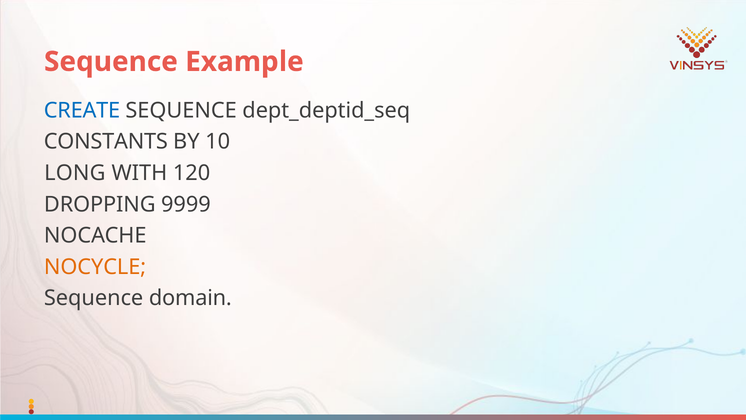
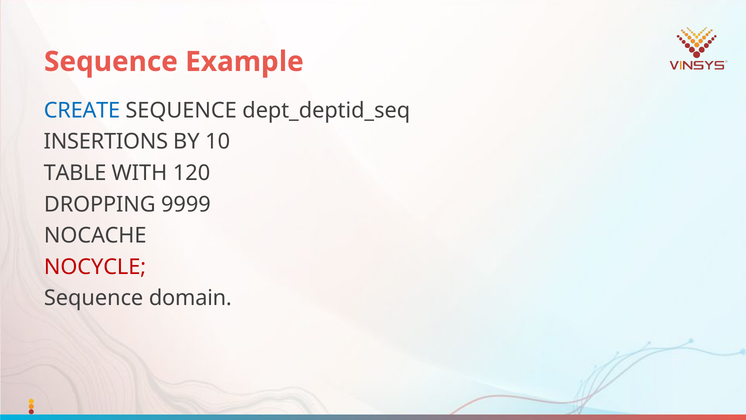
CONSTANTS: CONSTANTS -> INSERTIONS
LONG: LONG -> TABLE
NOCYCLE colour: orange -> red
